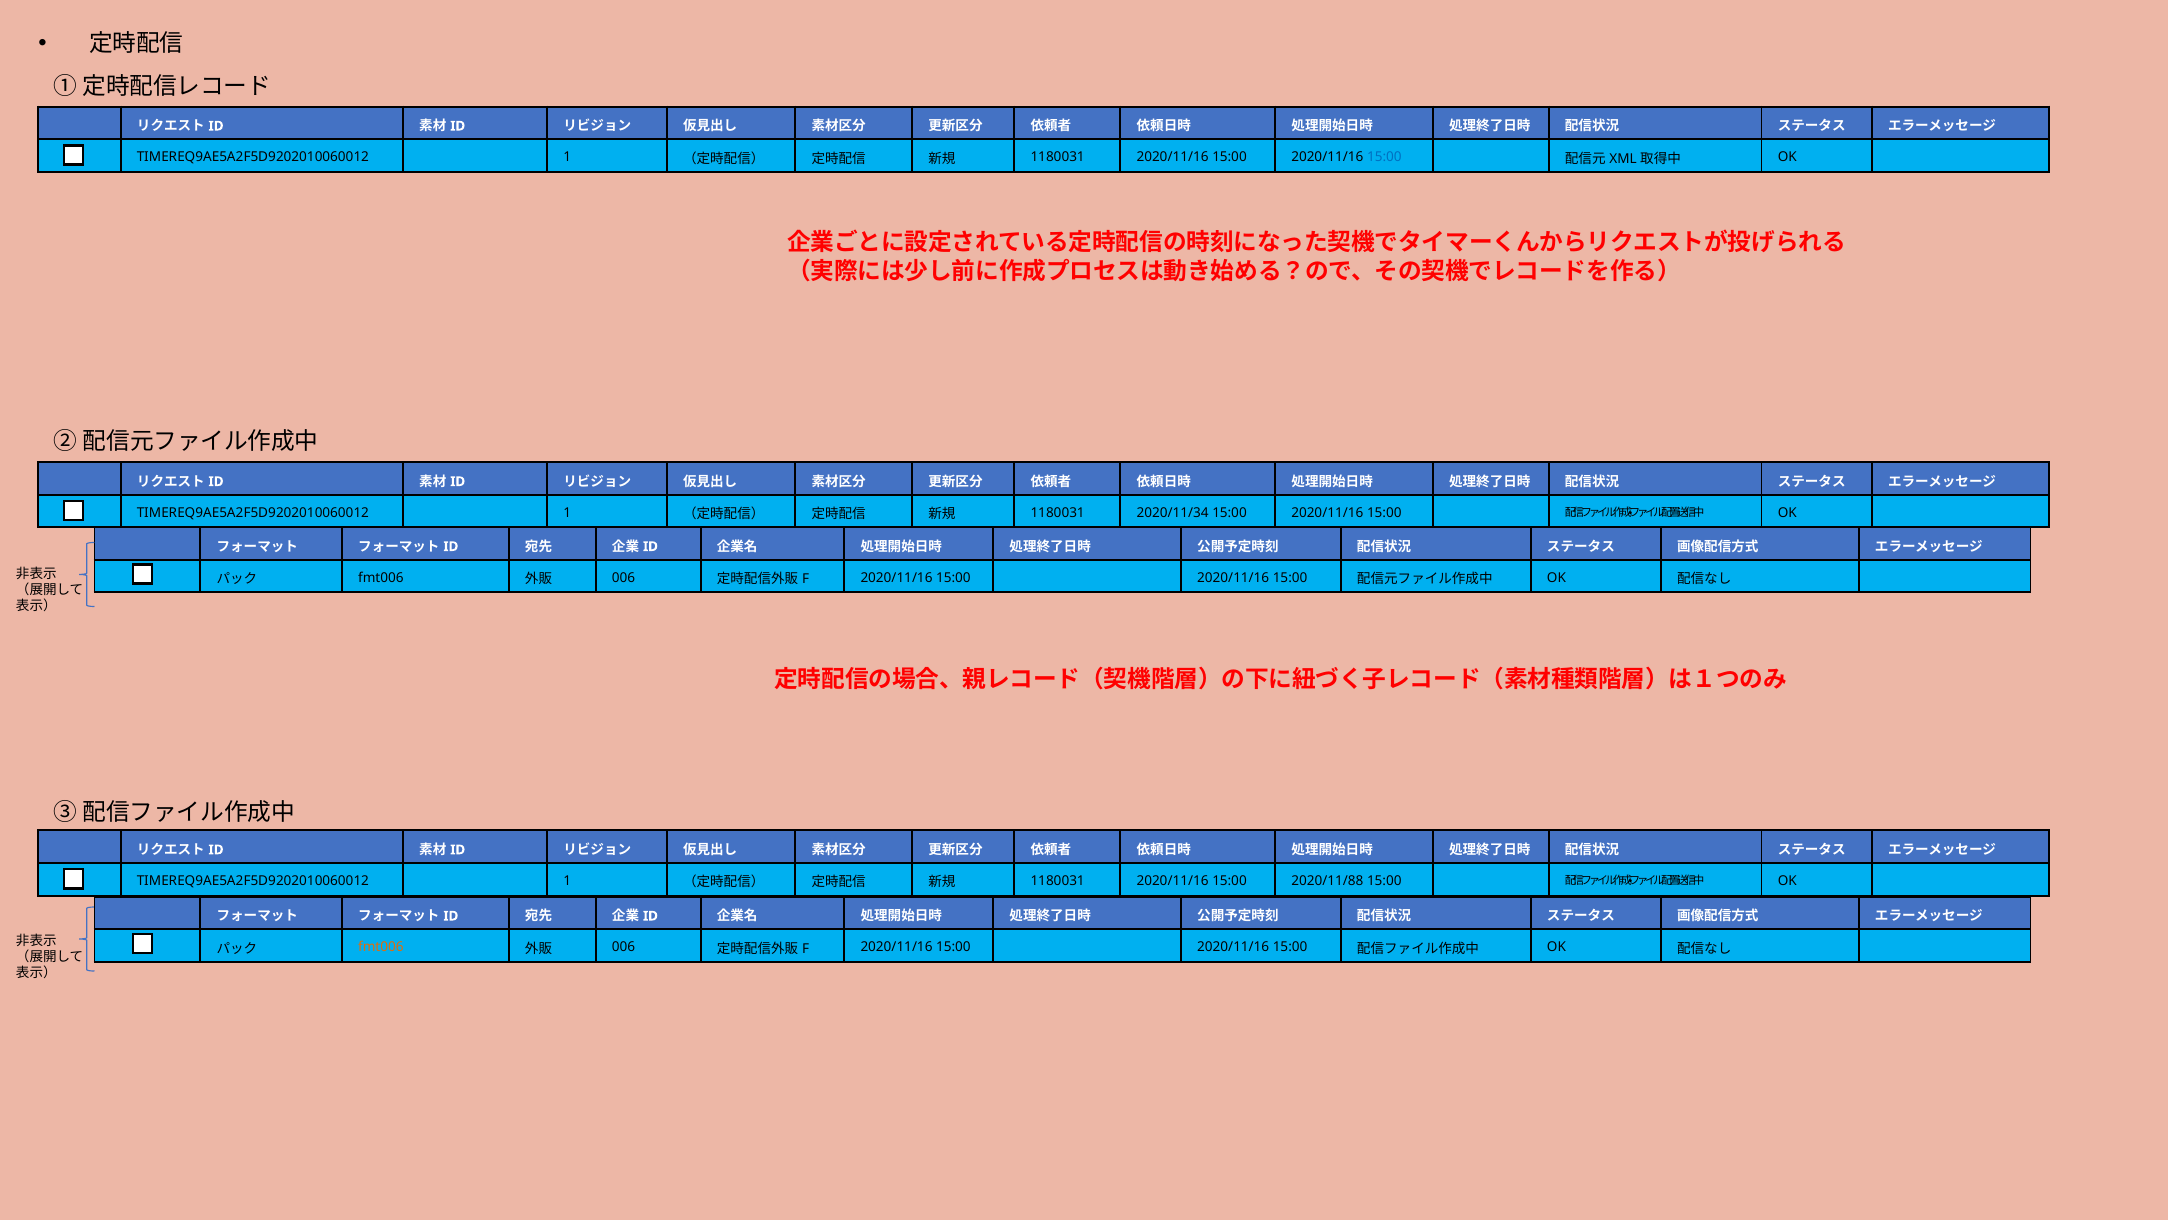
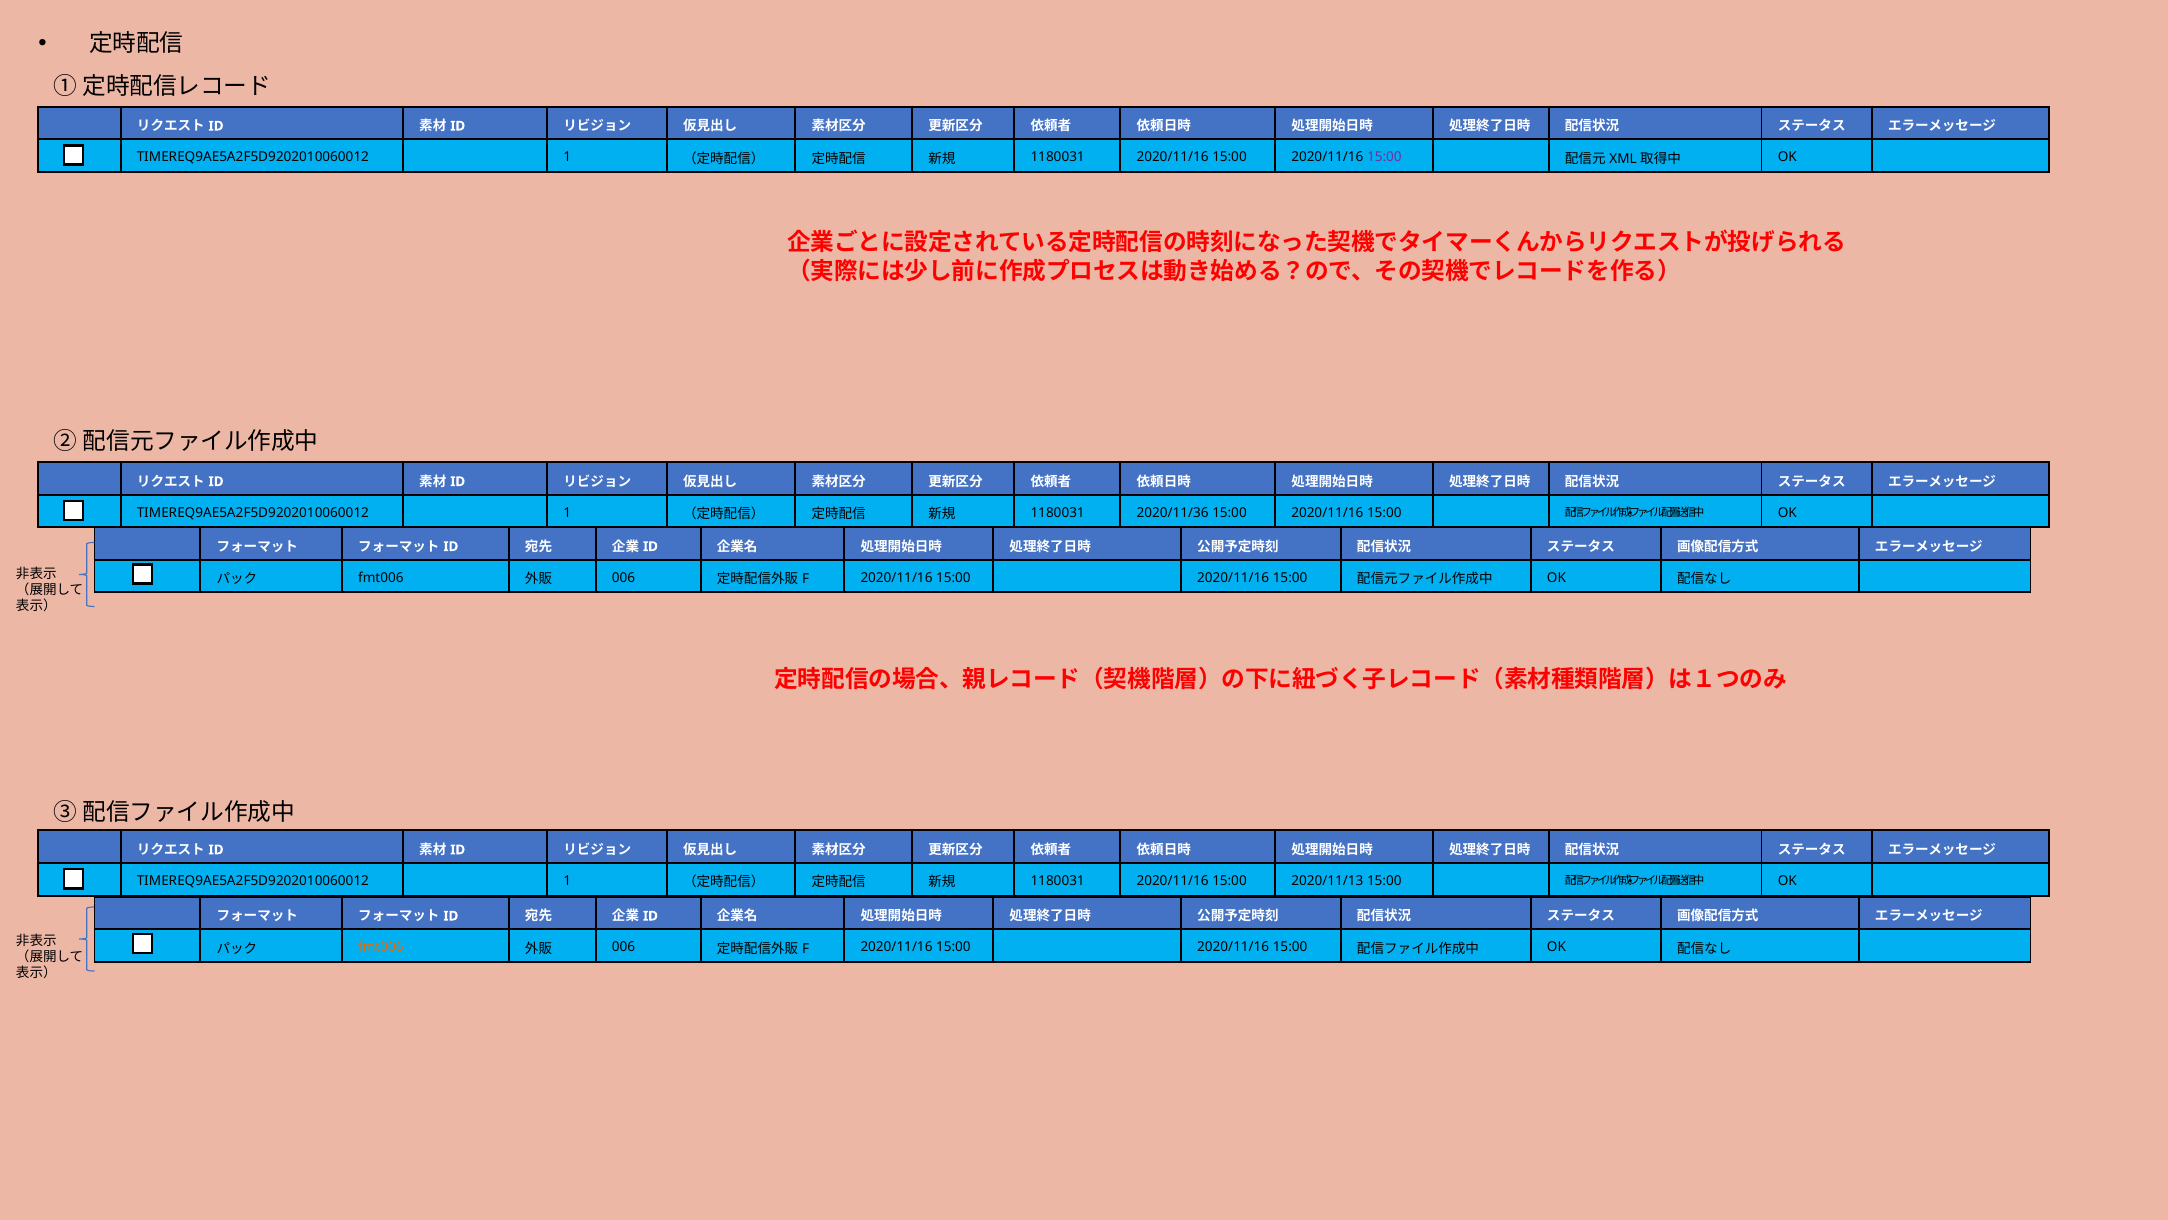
15:00 at (1384, 157) colour: blue -> purple
2020/11/34: 2020/11/34 -> 2020/11/36
2020/11/88: 2020/11/88 -> 2020/11/13
